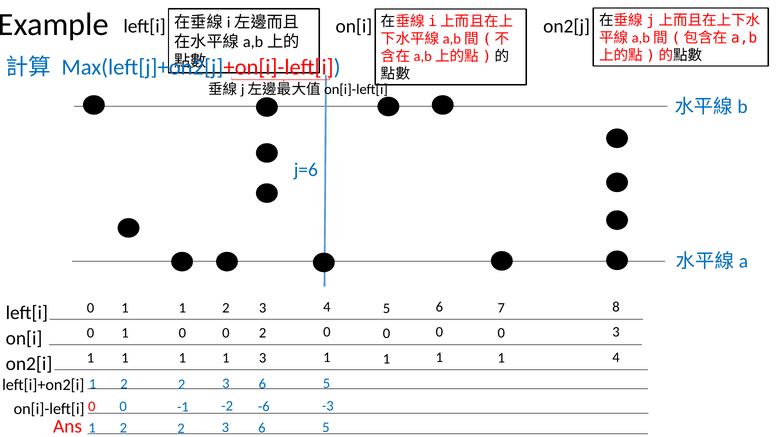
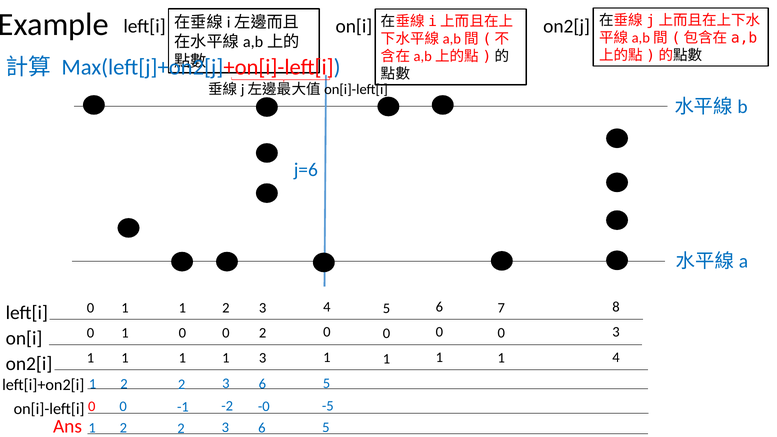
-3: -3 -> -5
-6: -6 -> -0
